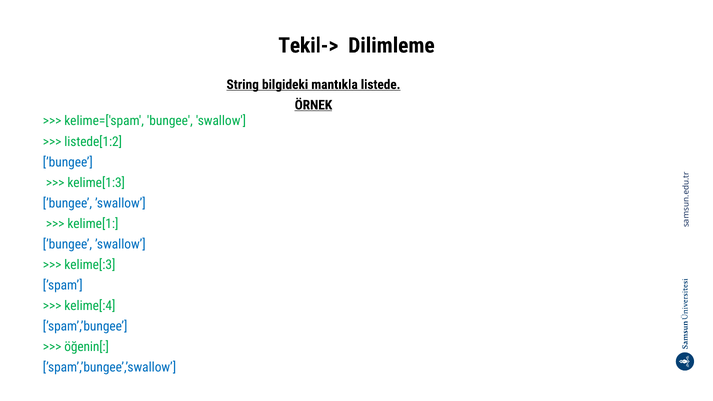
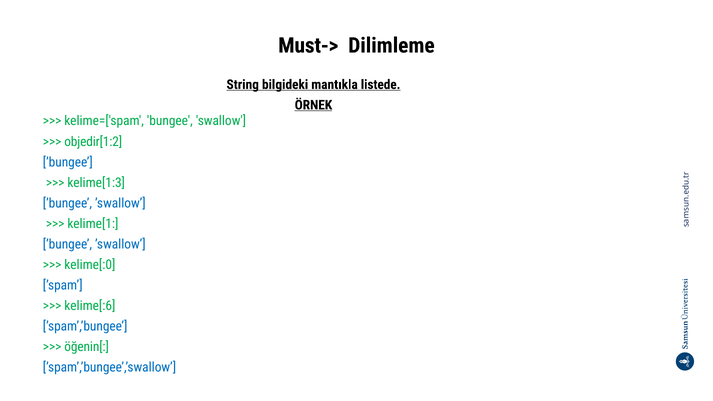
Tekil->: Tekil-> -> Must->
listede[1:2: listede[1:2 -> objedir[1:2
kelime[:3: kelime[:3 -> kelime[:0
kelime[:4: kelime[:4 -> kelime[:6
